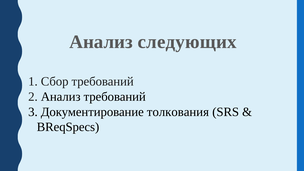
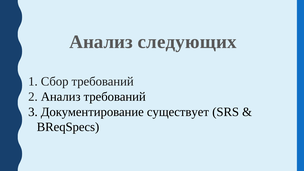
толкования: толкования -> существует
